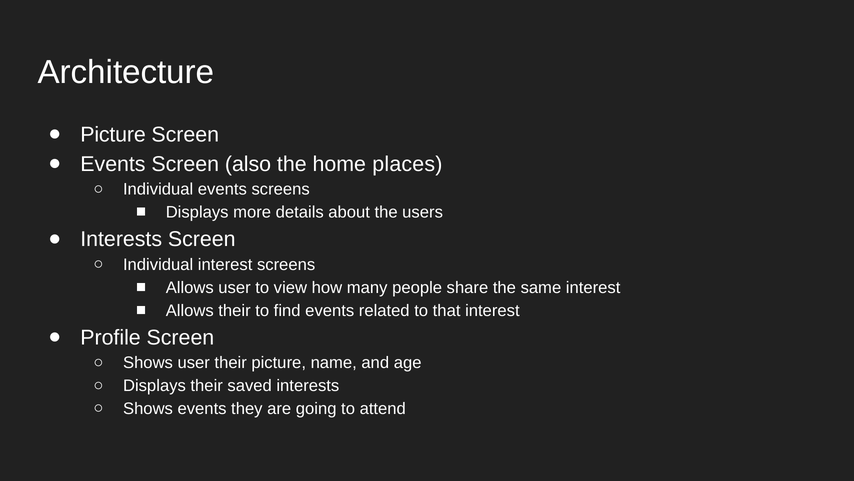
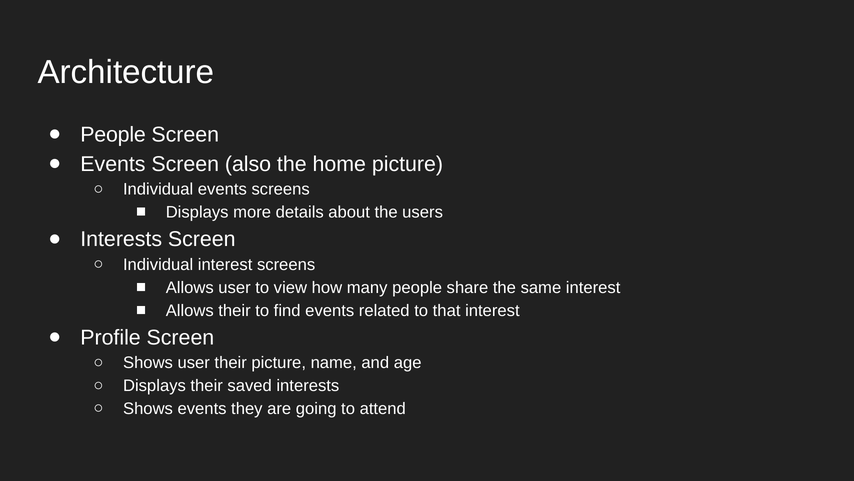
Picture at (113, 134): Picture -> People
home places: places -> picture
